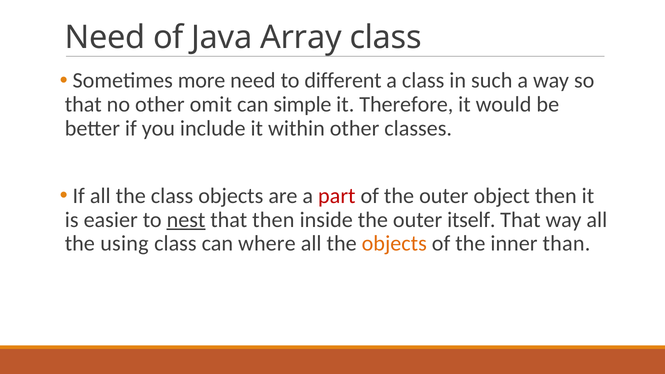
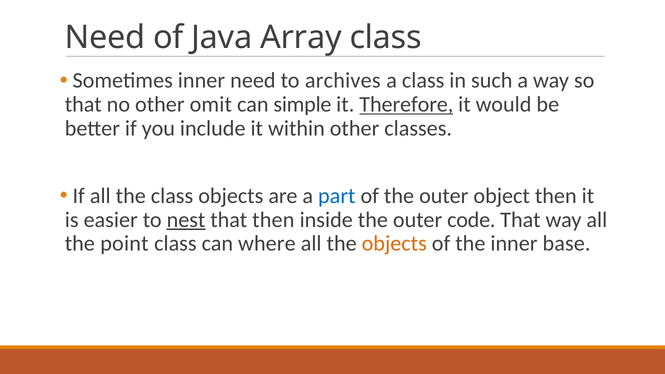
Sometimes more: more -> inner
different: different -> archives
Therefore underline: none -> present
part colour: red -> blue
itself: itself -> code
using: using -> point
than: than -> base
